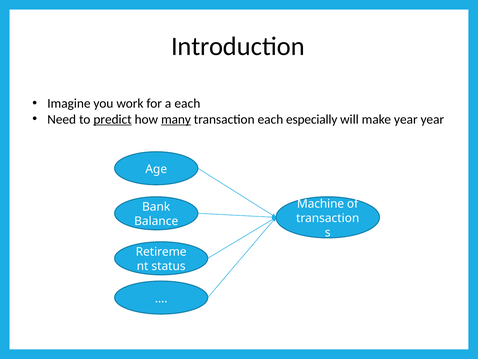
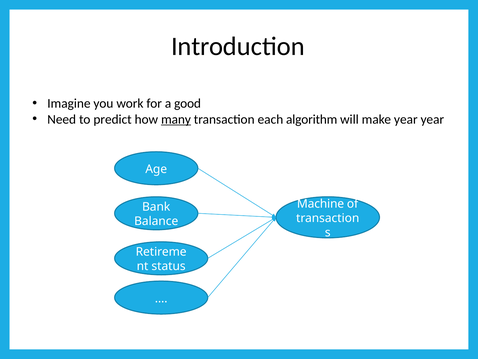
a each: each -> good
predict underline: present -> none
especially: especially -> algorithm
